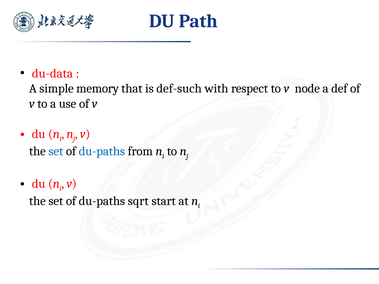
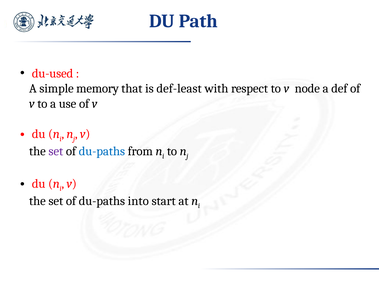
du-data: du-data -> du-used
def-such: def-such -> def-least
set at (56, 151) colour: blue -> purple
sqrt: sqrt -> into
